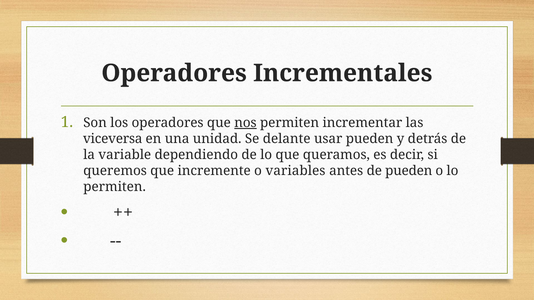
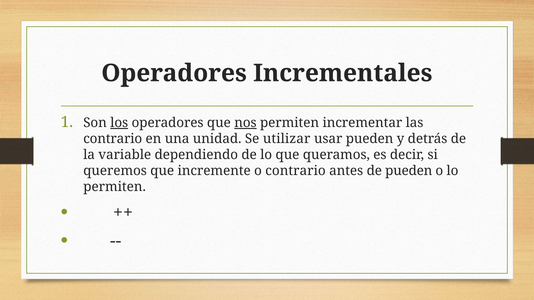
los underline: none -> present
viceversa at (113, 139): viceversa -> contrario
delante: delante -> utilizar
o variables: variables -> contrario
